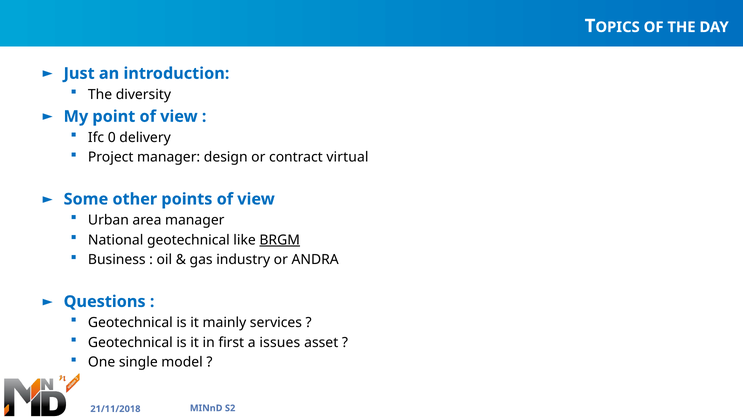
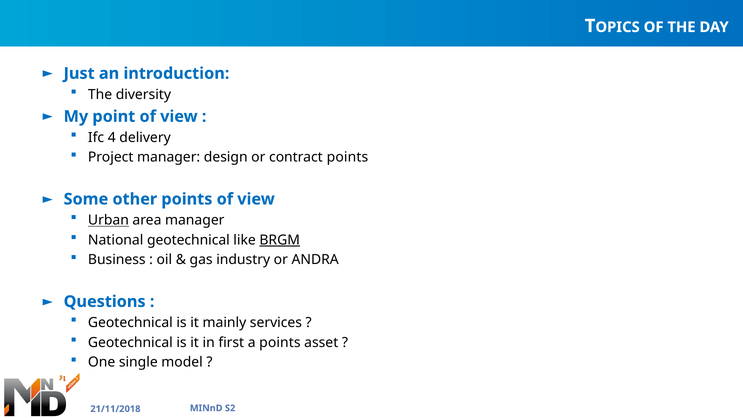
0: 0 -> 4
contract virtual: virtual -> points
Urban underline: none -> present
a issues: issues -> points
